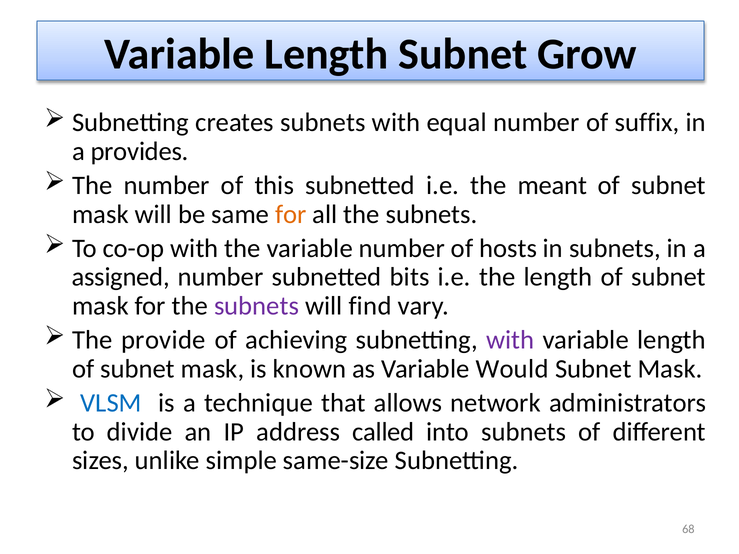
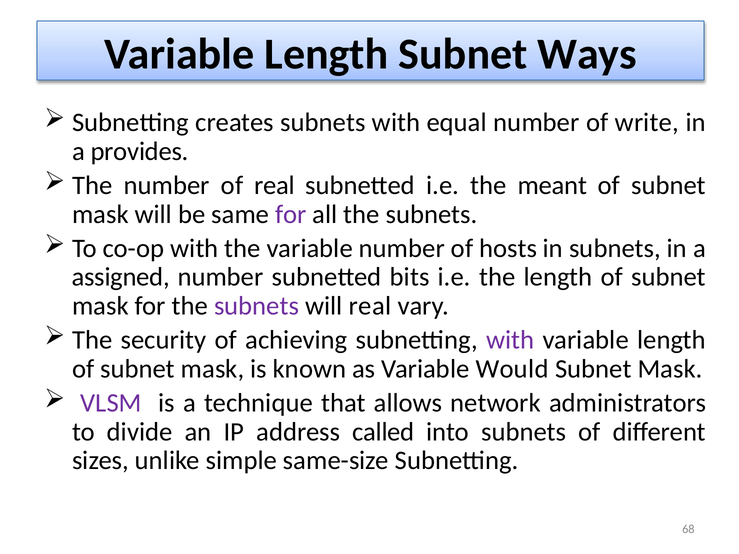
Grow: Grow -> Ways
suffix: suffix -> write
of this: this -> real
for at (291, 214) colour: orange -> purple
will find: find -> real
provide: provide -> security
VLSM colour: blue -> purple
